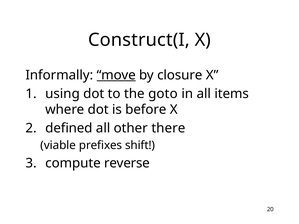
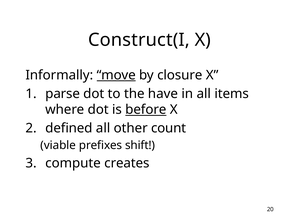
using: using -> parse
goto: goto -> have
before underline: none -> present
there: there -> count
reverse: reverse -> creates
